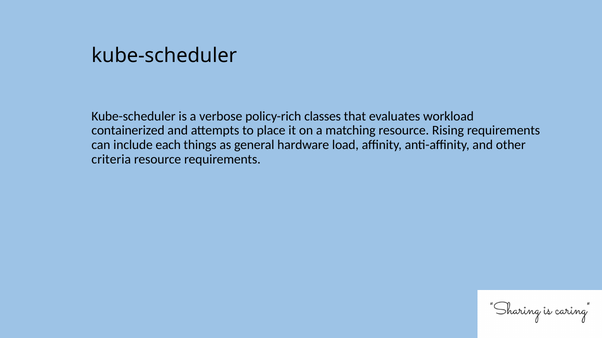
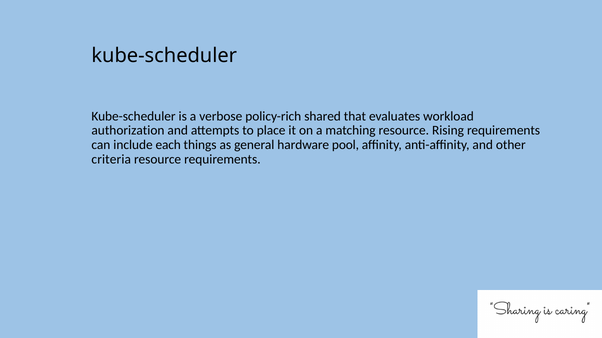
classes: classes -> shared
containerized: containerized -> authorization
load: load -> pool
